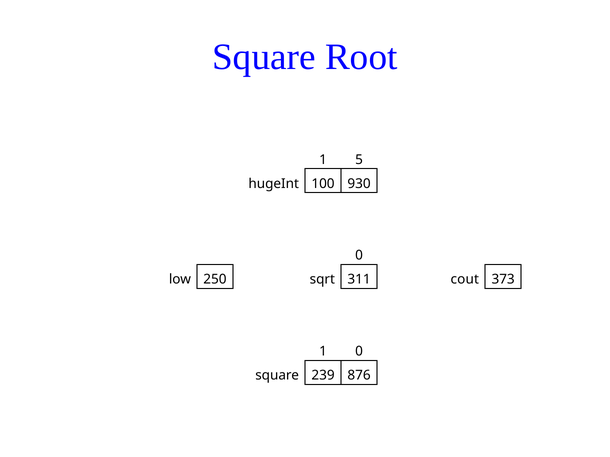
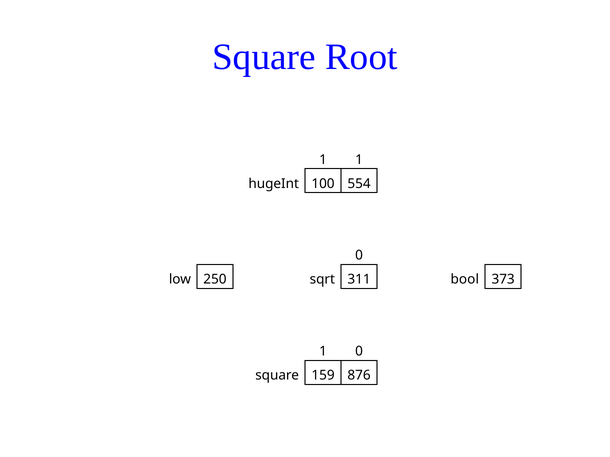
1 5: 5 -> 1
930: 930 -> 554
cout: cout -> bool
239: 239 -> 159
